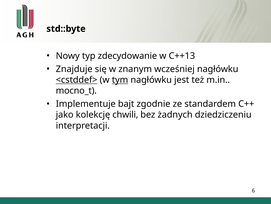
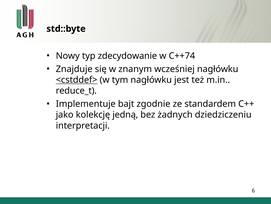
C++13: C++13 -> C++74
tym underline: present -> none
mocno_t: mocno_t -> reduce_t
chwili: chwili -> jedną
